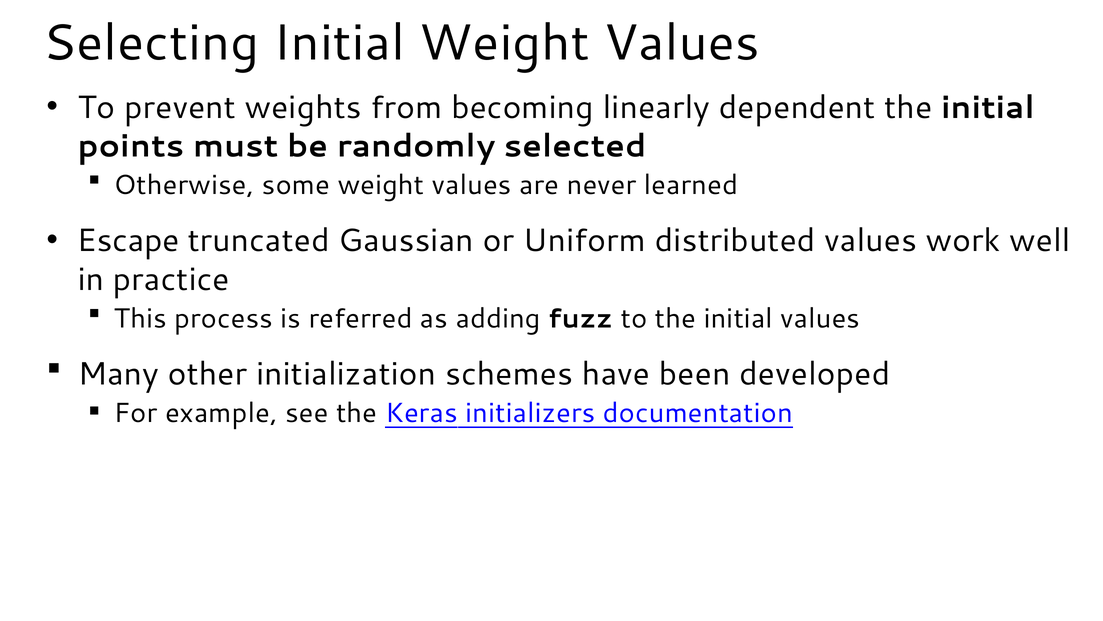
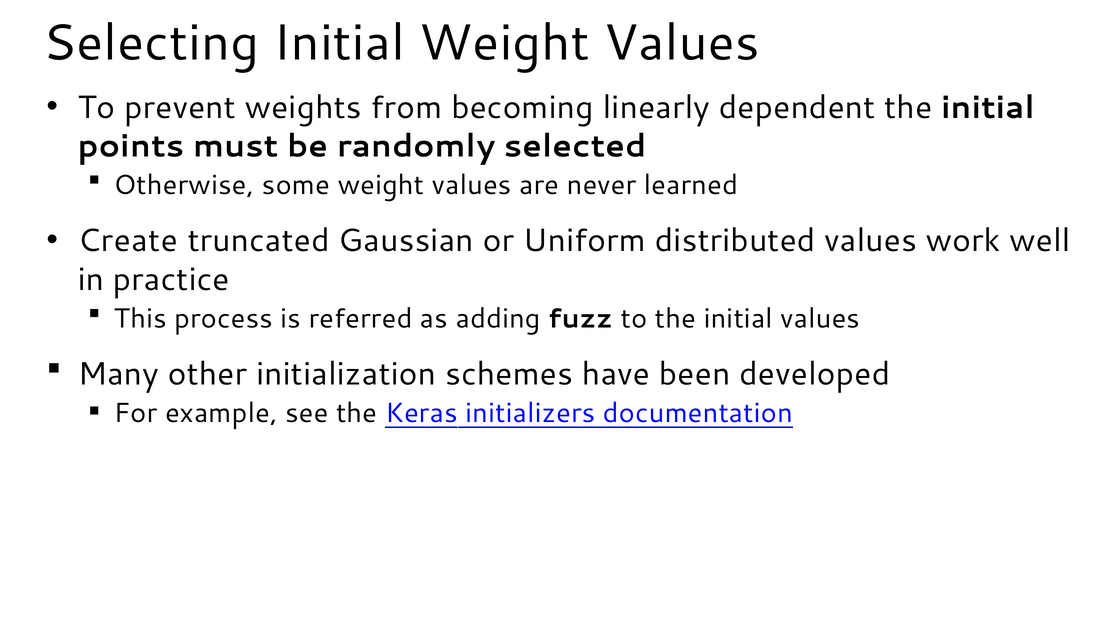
Escape: Escape -> Create
